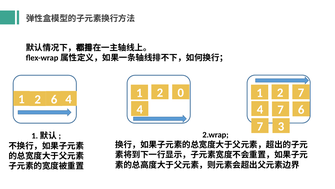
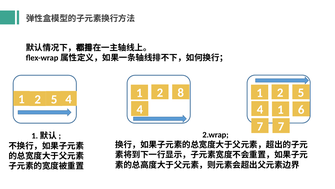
0: 0 -> 8
1 7: 7 -> 5
2 6: 6 -> 5
7 at (281, 109): 7 -> 1
7 3: 3 -> 7
